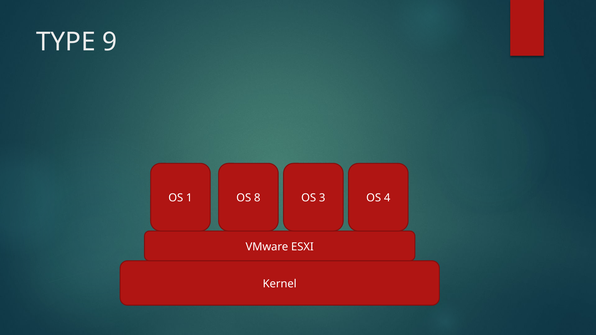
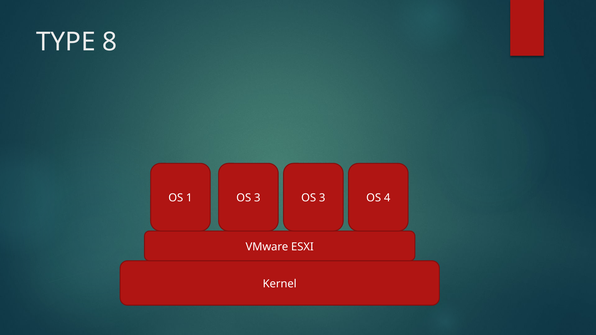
9: 9 -> 8
1 OS 8: 8 -> 3
